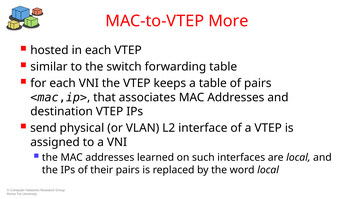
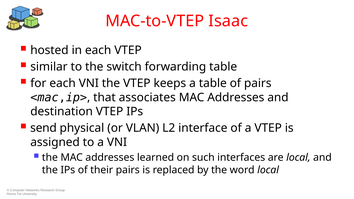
More: More -> Isaac
